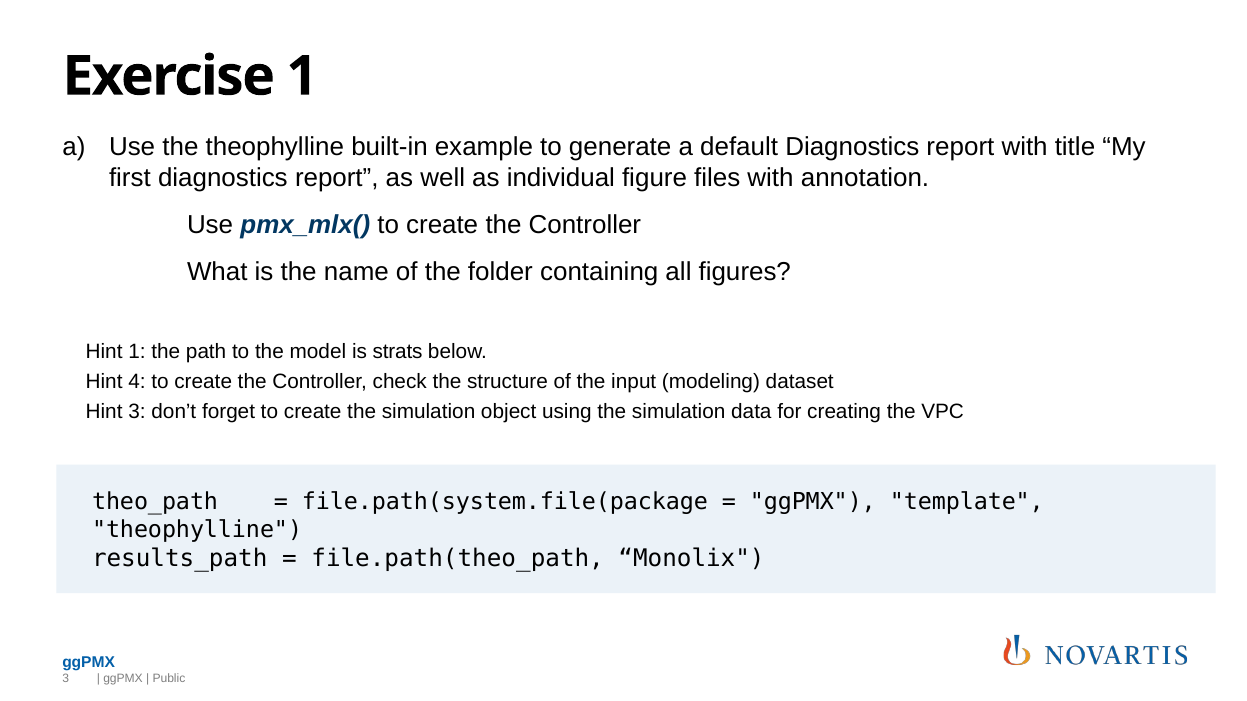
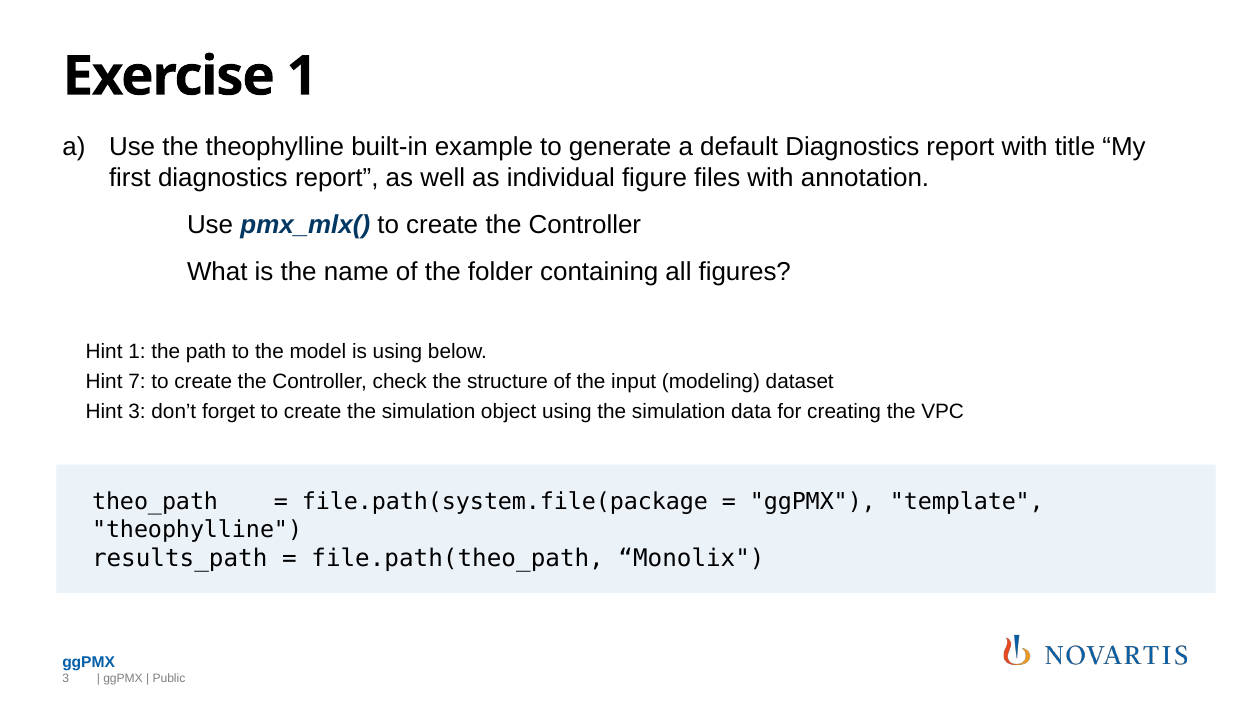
is strats: strats -> using
4: 4 -> 7
